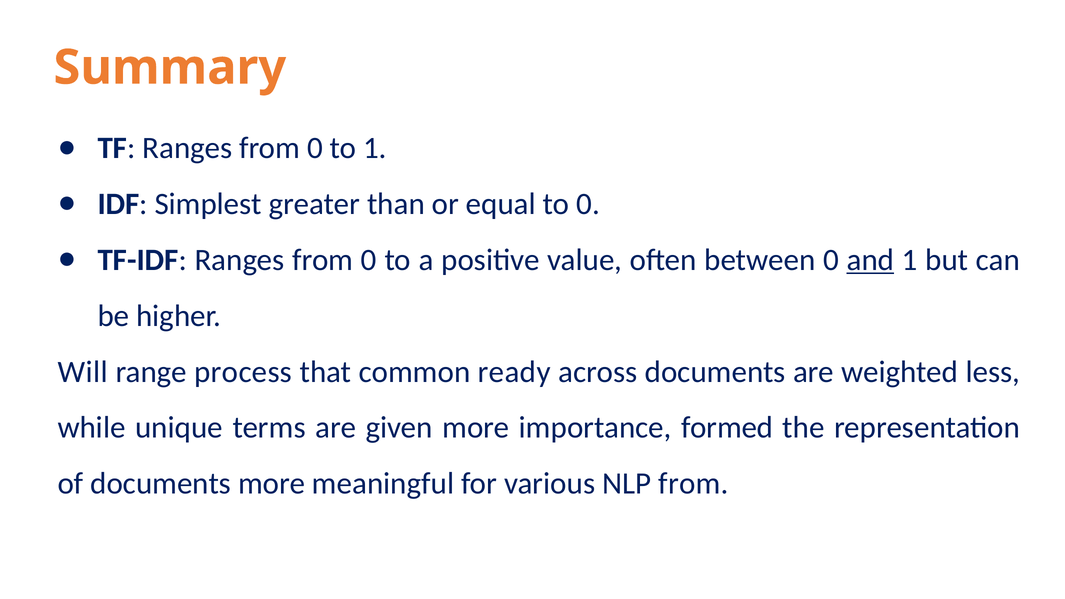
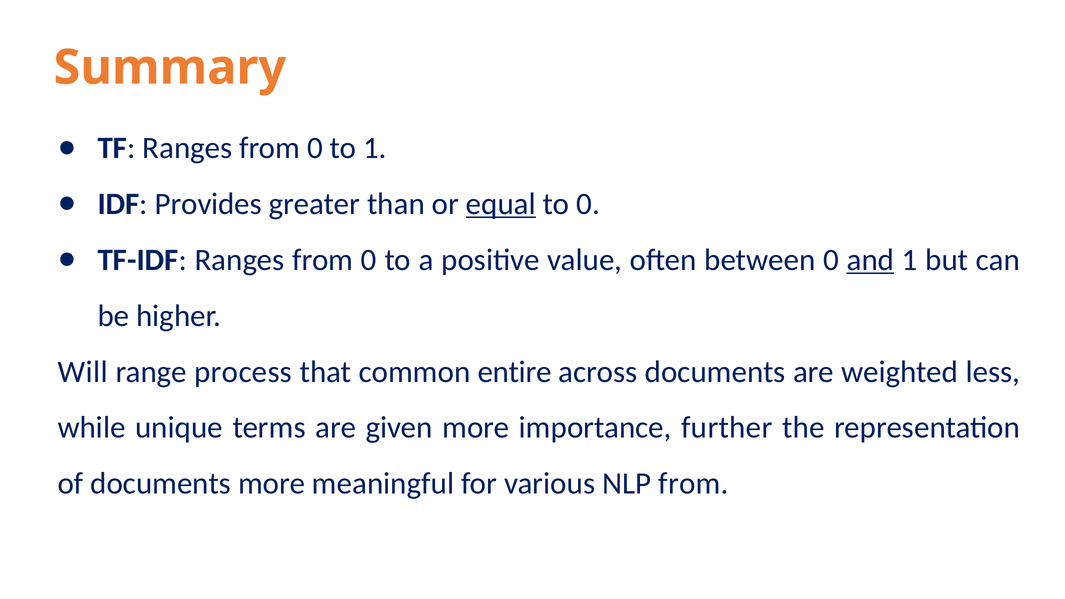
Simplest: Simplest -> Provides
equal underline: none -> present
ready: ready -> entire
formed: formed -> further
